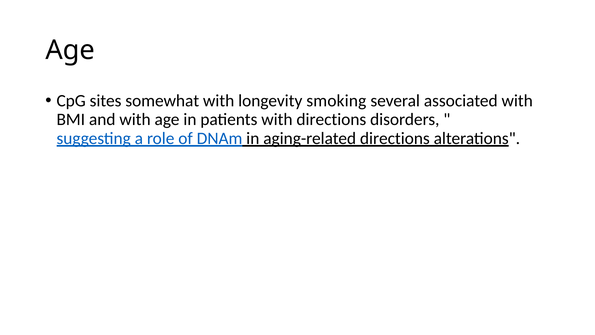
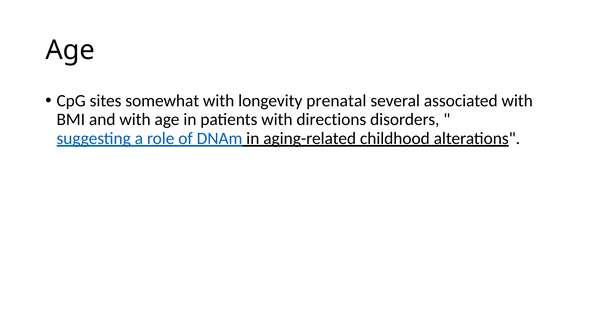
smoking: smoking -> prenatal
aging-related directions: directions -> childhood
